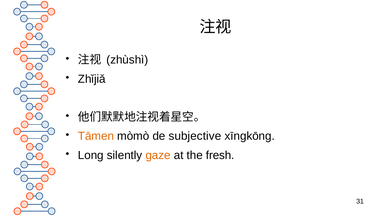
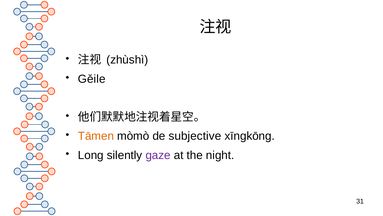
Zhǐjiǎ: Zhǐjiǎ -> Gěile
gaze colour: orange -> purple
fresh: fresh -> night
